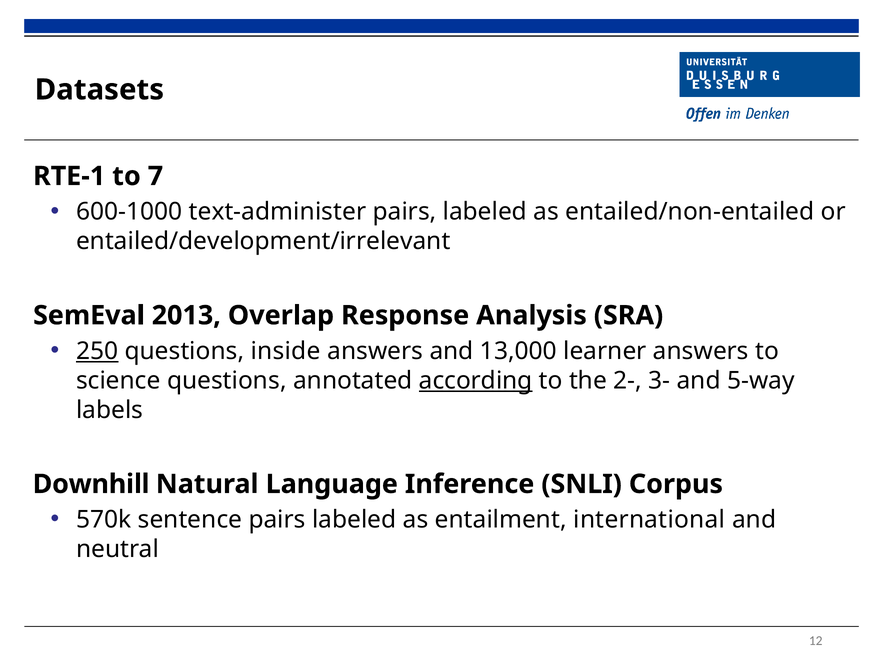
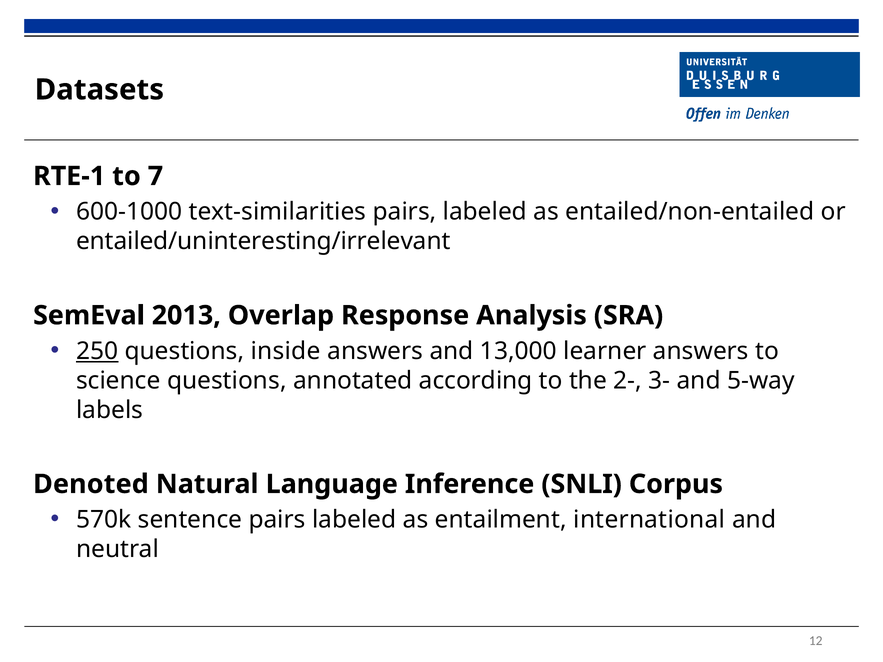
text-administer: text-administer -> text-similarities
entailed/development/irrelevant: entailed/development/irrelevant -> entailed/uninteresting/irrelevant
according underline: present -> none
Downhill: Downhill -> Denoted
